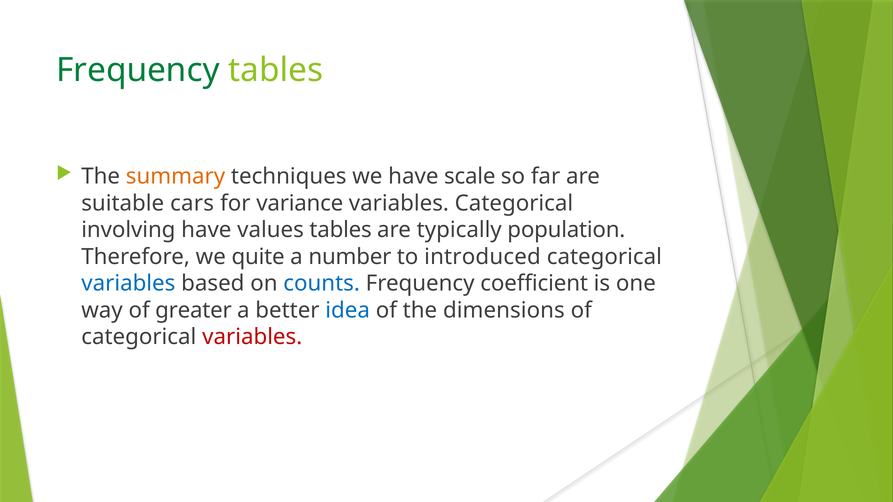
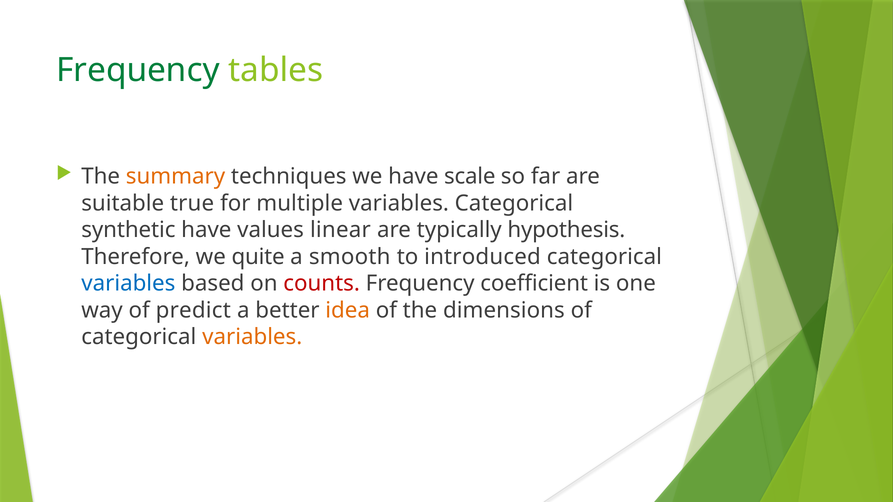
cars: cars -> true
variance: variance -> multiple
involving: involving -> synthetic
values tables: tables -> linear
population: population -> hypothesis
number: number -> smooth
counts colour: blue -> red
greater: greater -> predict
idea colour: blue -> orange
variables at (252, 337) colour: red -> orange
